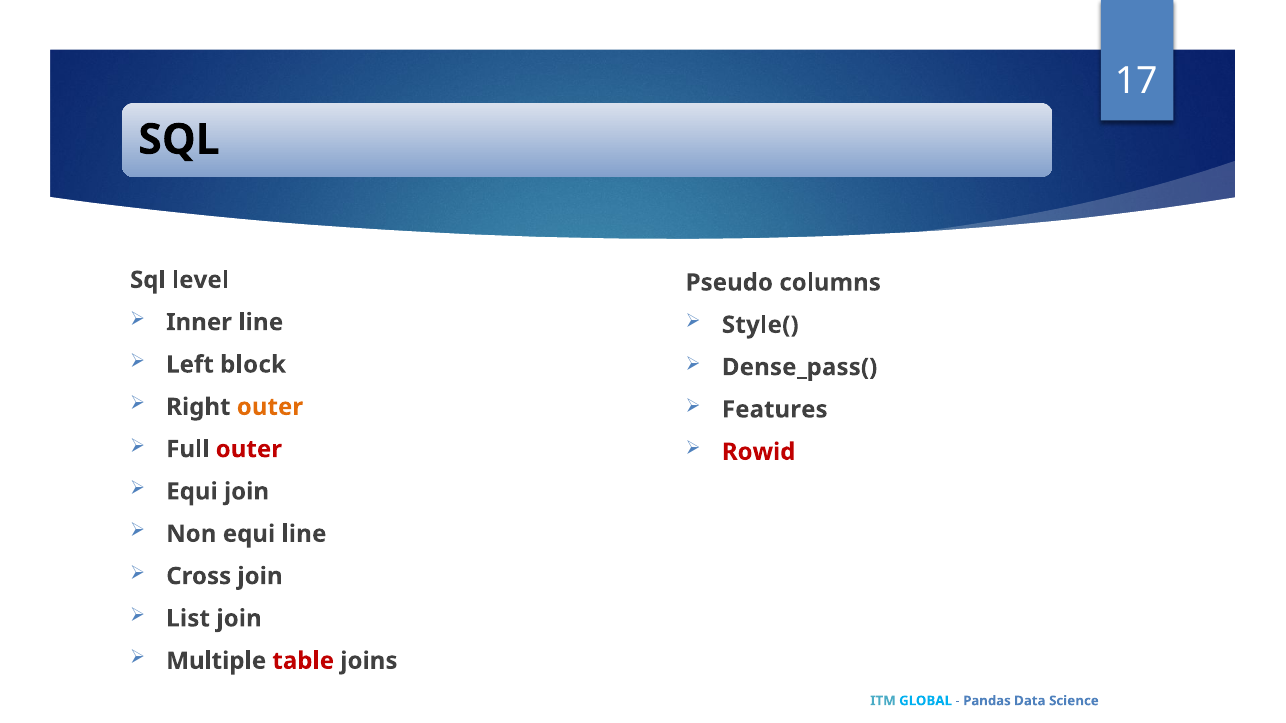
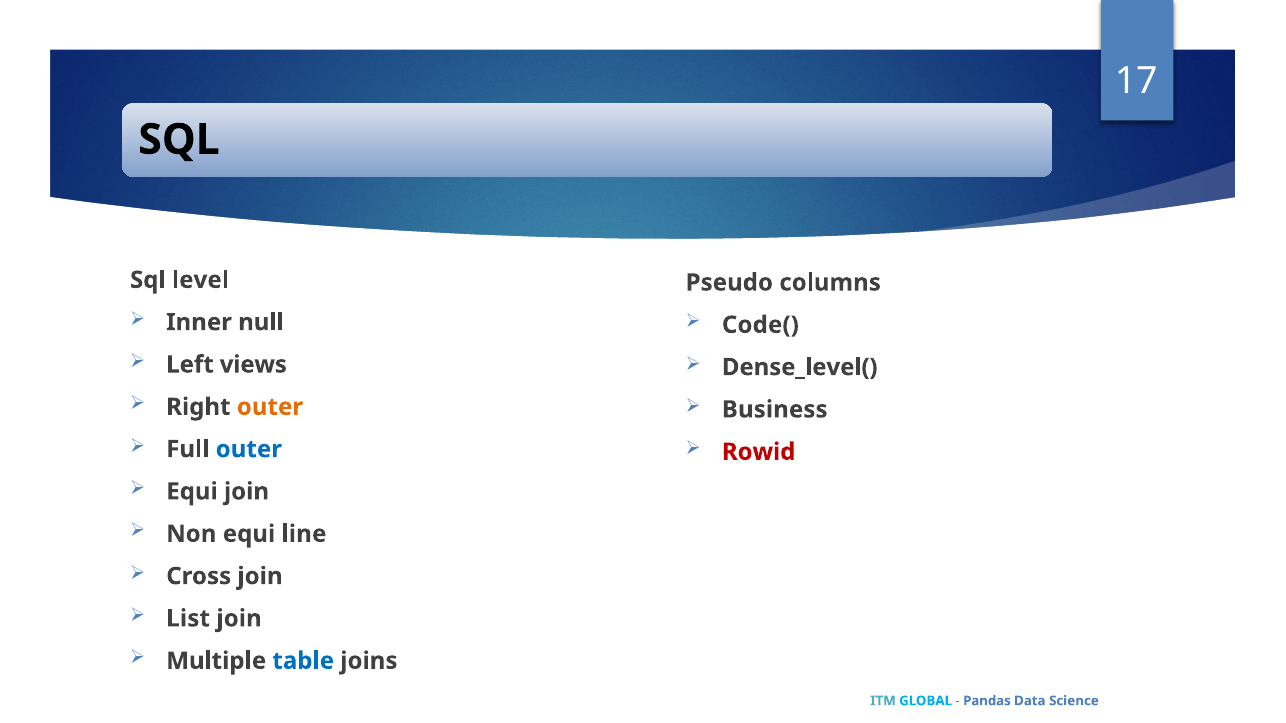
Inner line: line -> null
Style(: Style( -> Code(
block: block -> views
Dense_pass(: Dense_pass( -> Dense_level(
Features: Features -> Business
outer at (249, 449) colour: red -> blue
table colour: red -> blue
